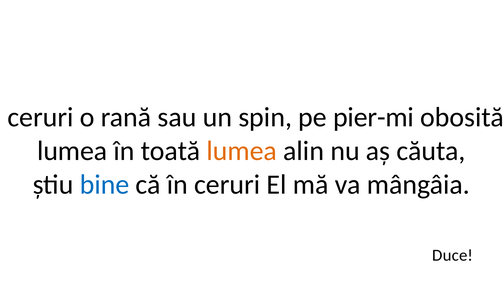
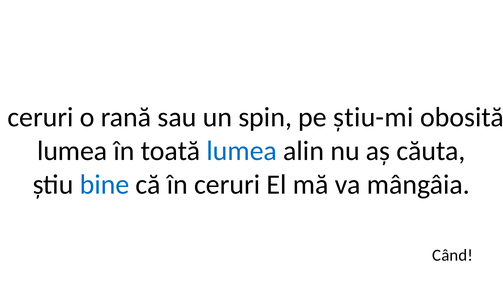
pier-mi: pier-mi -> știu-mi
lumea at (242, 151) colour: orange -> blue
Duce at (453, 255): Duce -> Când
